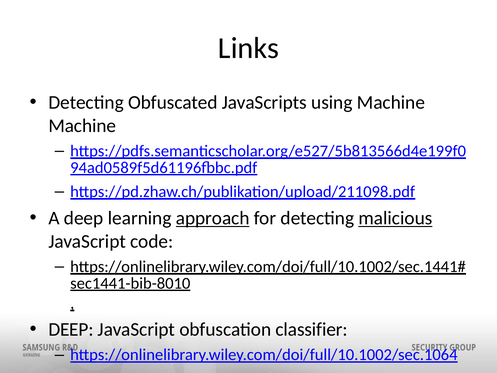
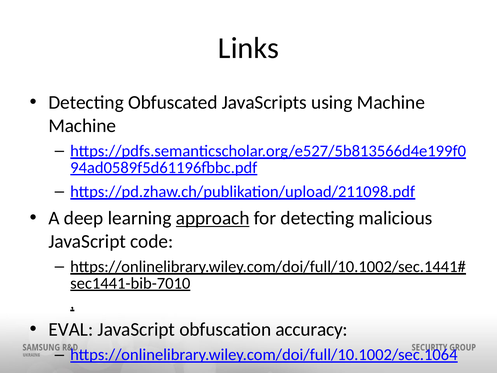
malicious underline: present -> none
sec1441-bib-8010: sec1441-bib-8010 -> sec1441-bib-7010
DEEP at (71, 329): DEEP -> EVAL
classifier: classifier -> accuracy
